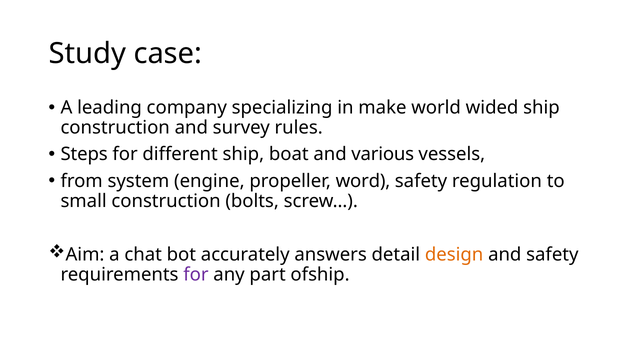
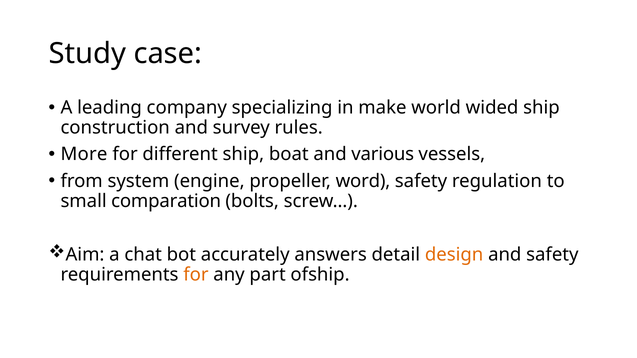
Steps: Steps -> More
small construction: construction -> comparation
for at (196, 275) colour: purple -> orange
